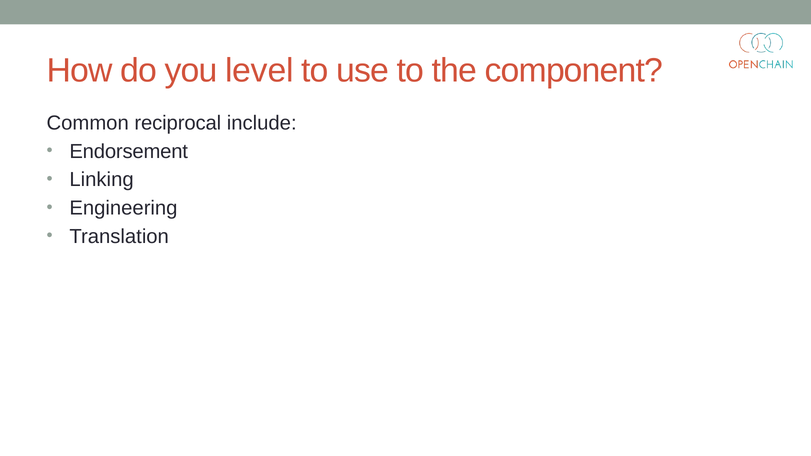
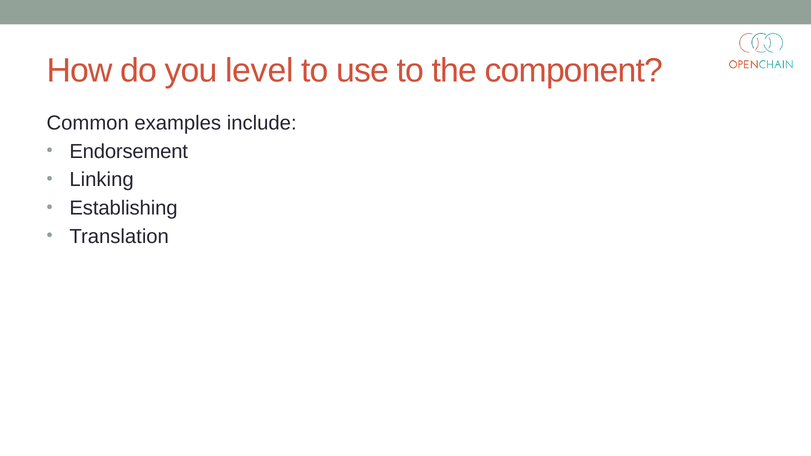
reciprocal: reciprocal -> examples
Engineering: Engineering -> Establishing
